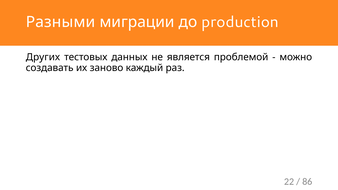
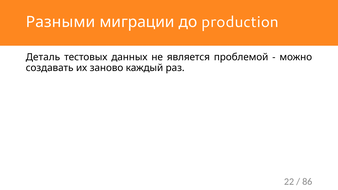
Других: Других -> Деталь
